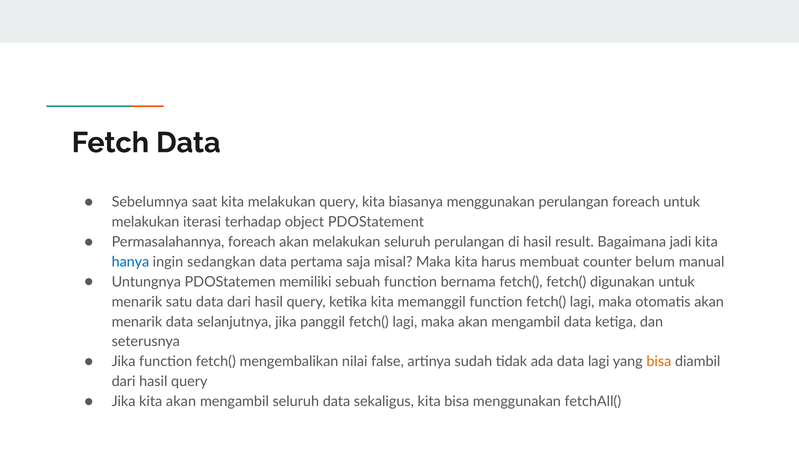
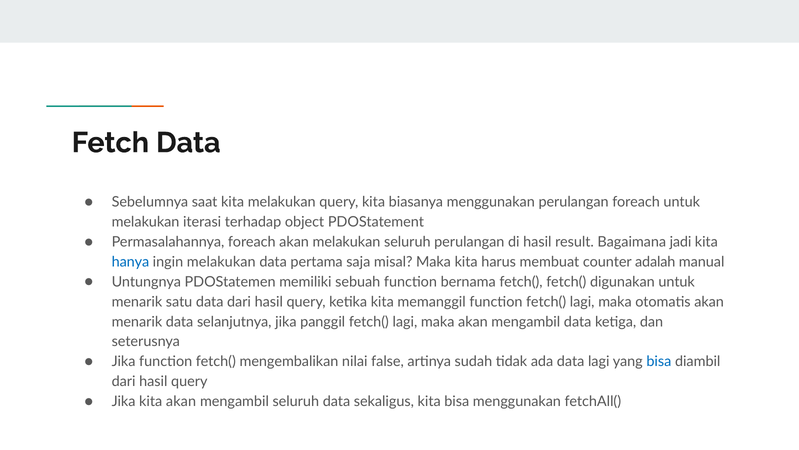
ingin sedangkan: sedangkan -> melakukan
belum: belum -> adalah
bisa at (659, 361) colour: orange -> blue
